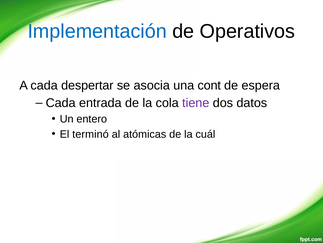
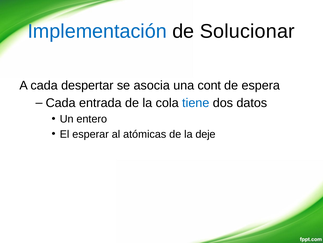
Operativos: Operativos -> Solucionar
tiene colour: purple -> blue
terminó: terminó -> esperar
cuál: cuál -> deje
